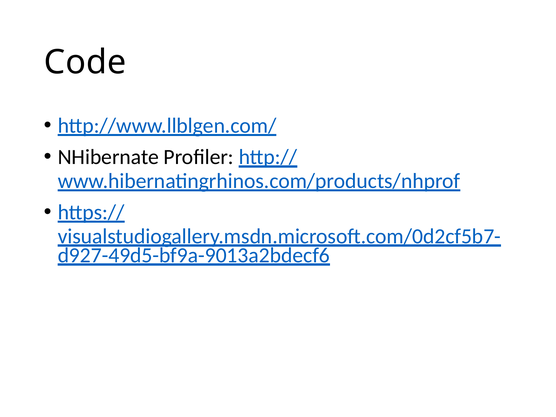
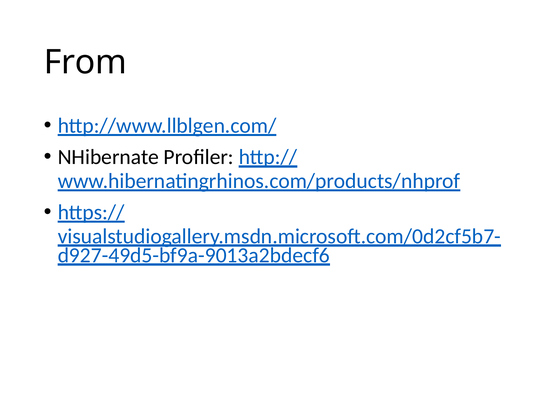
Code: Code -> From
